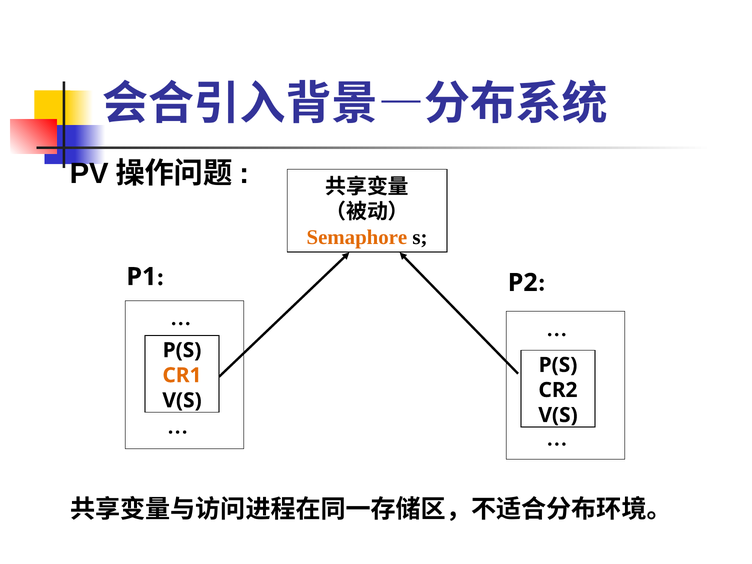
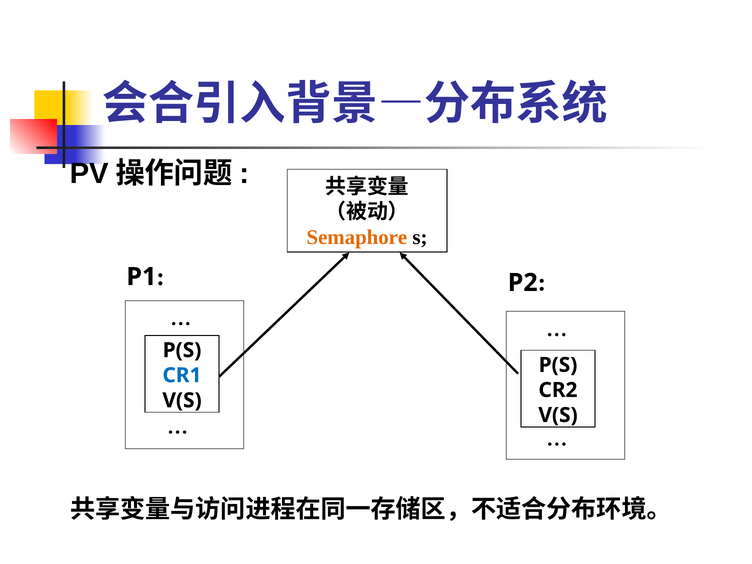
CR1 colour: orange -> blue
